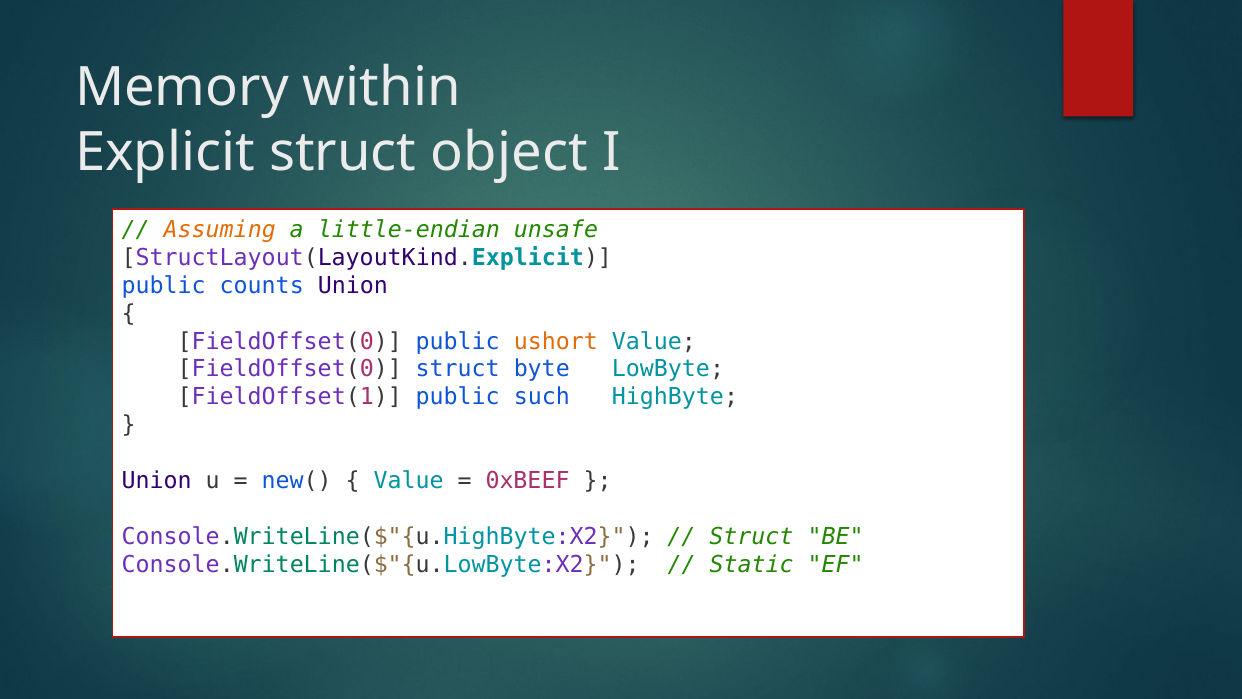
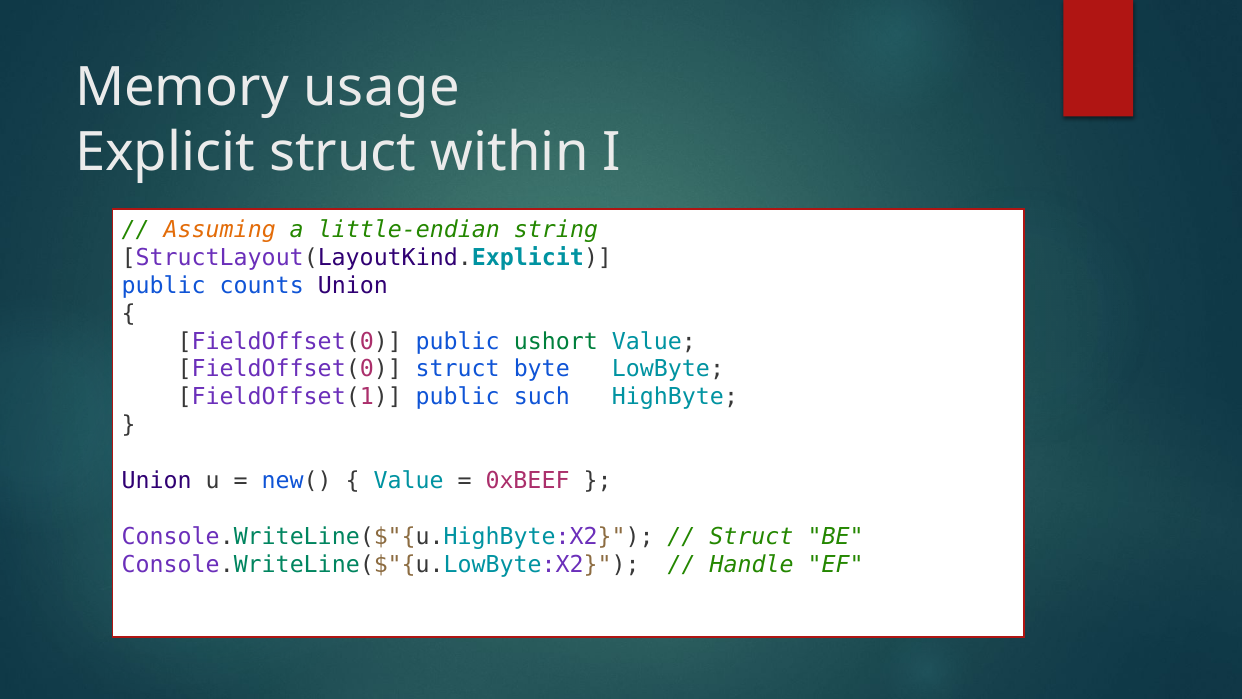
within: within -> usage
object: object -> within
unsafe: unsafe -> string
ushort colour: orange -> green
Static: Static -> Handle
